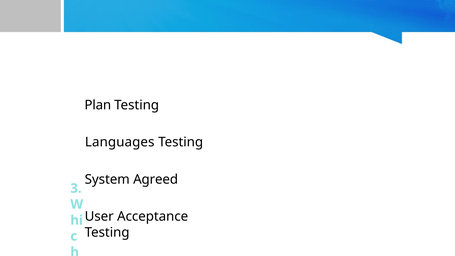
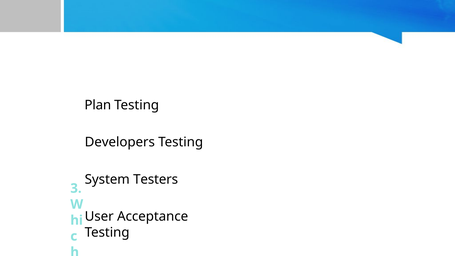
Languages: Languages -> Developers
Agreed: Agreed -> Testers
